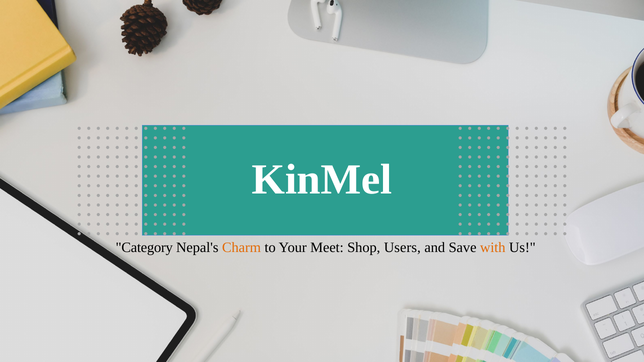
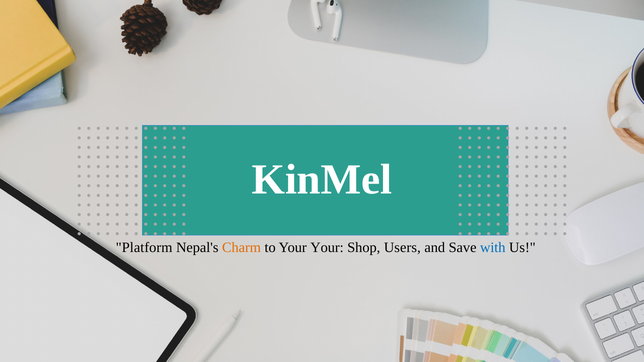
Category: Category -> Platform
Your Meet: Meet -> Your
with colour: orange -> blue
